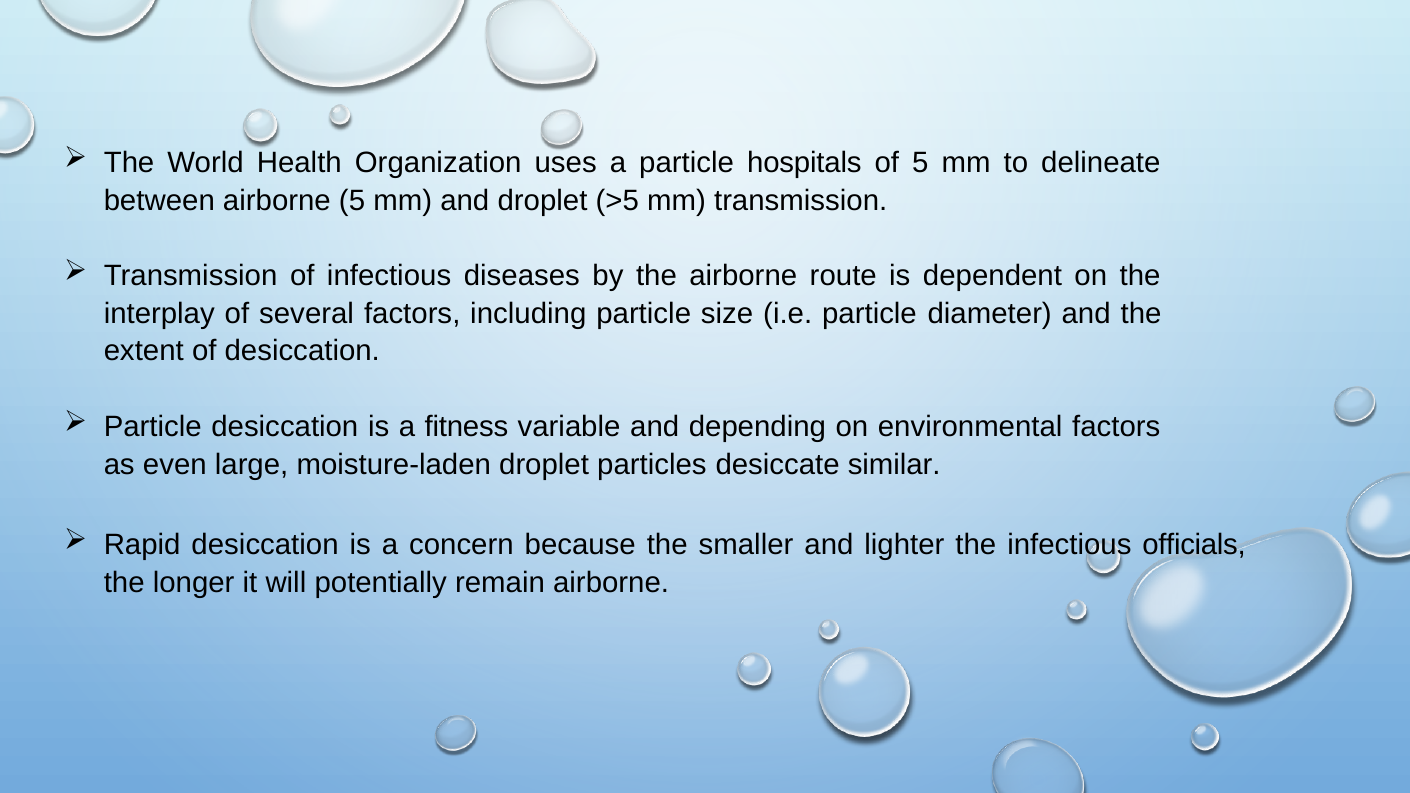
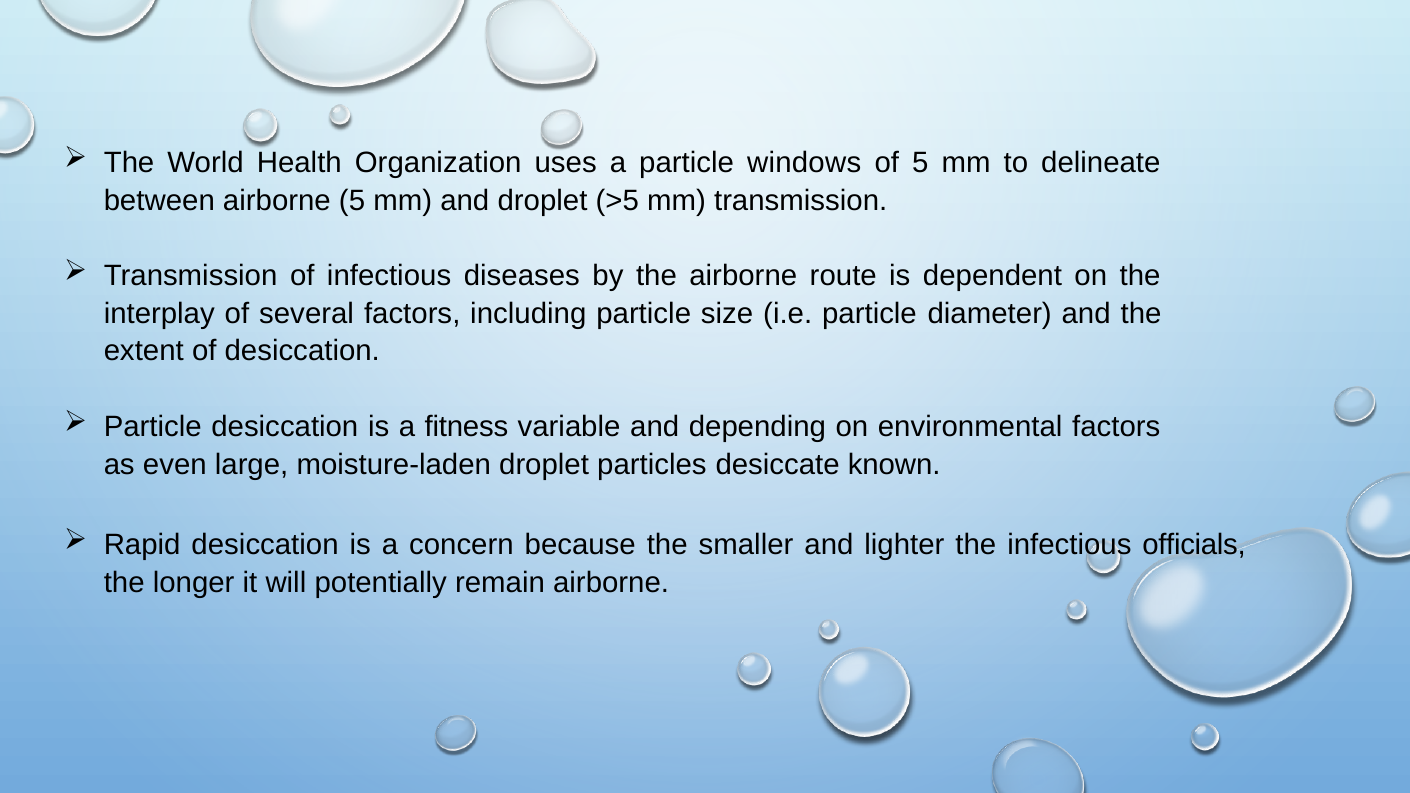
hospitals: hospitals -> windows
similar: similar -> known
